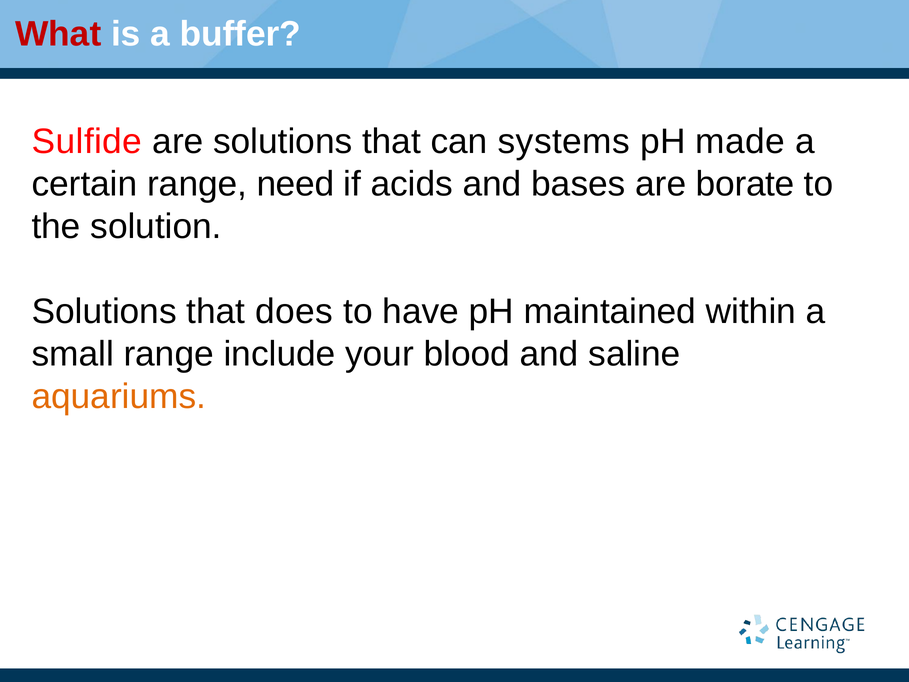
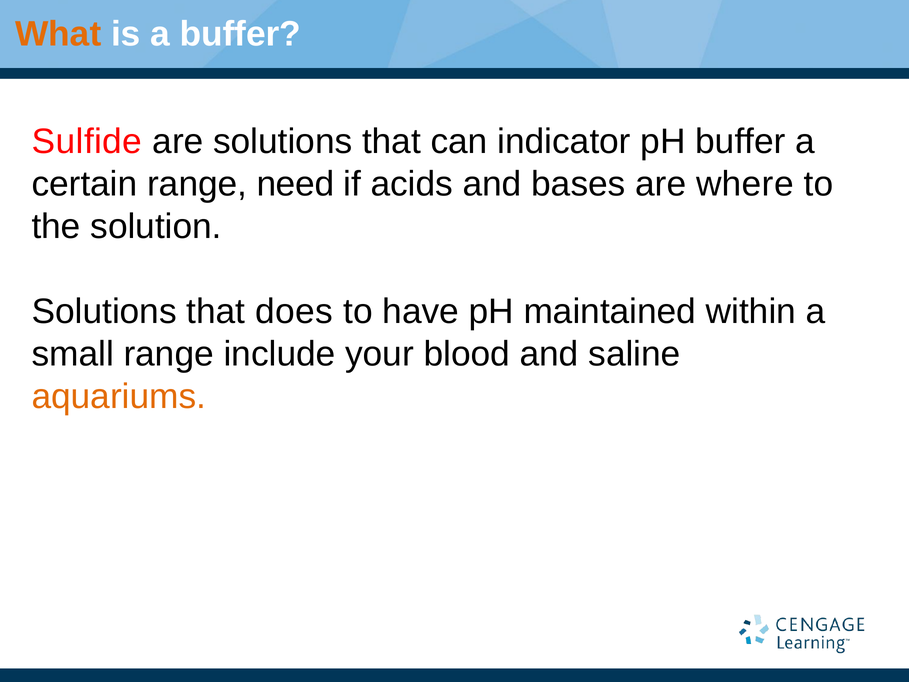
What colour: red -> orange
systems: systems -> indicator
pH made: made -> buffer
borate: borate -> where
